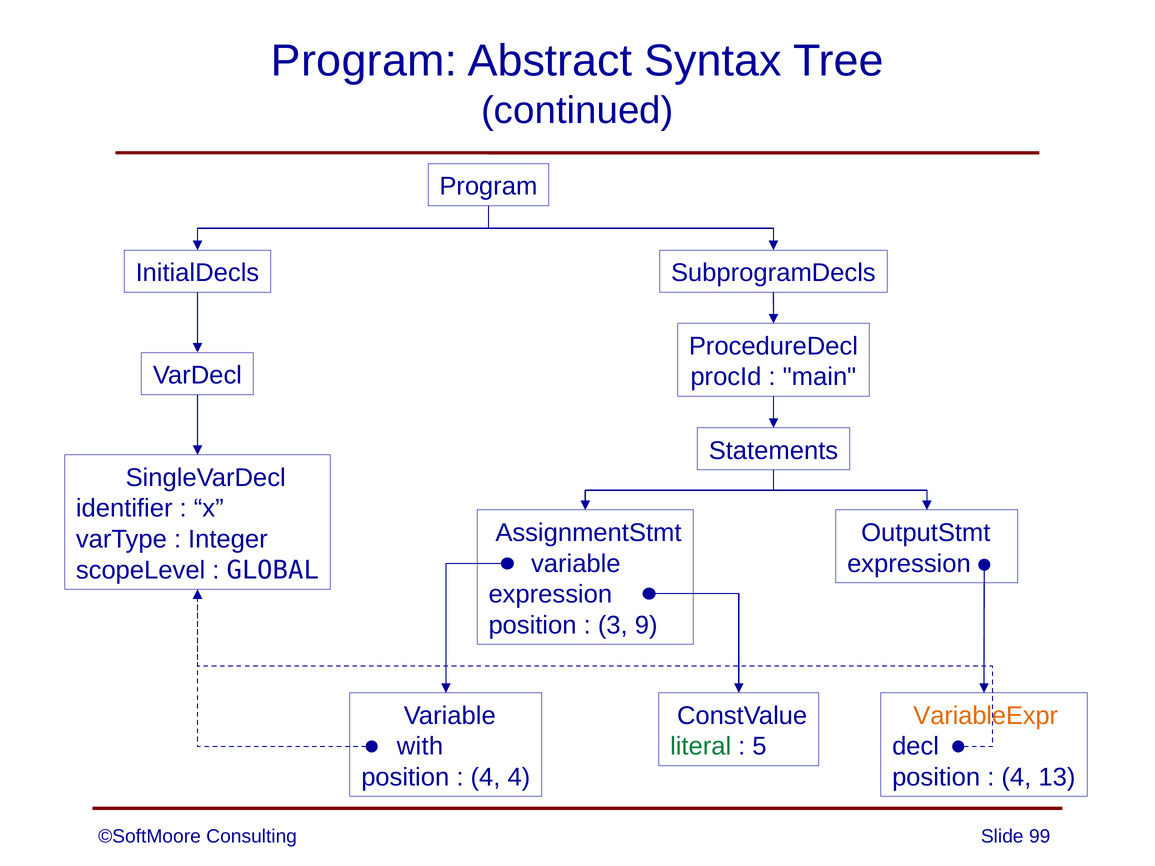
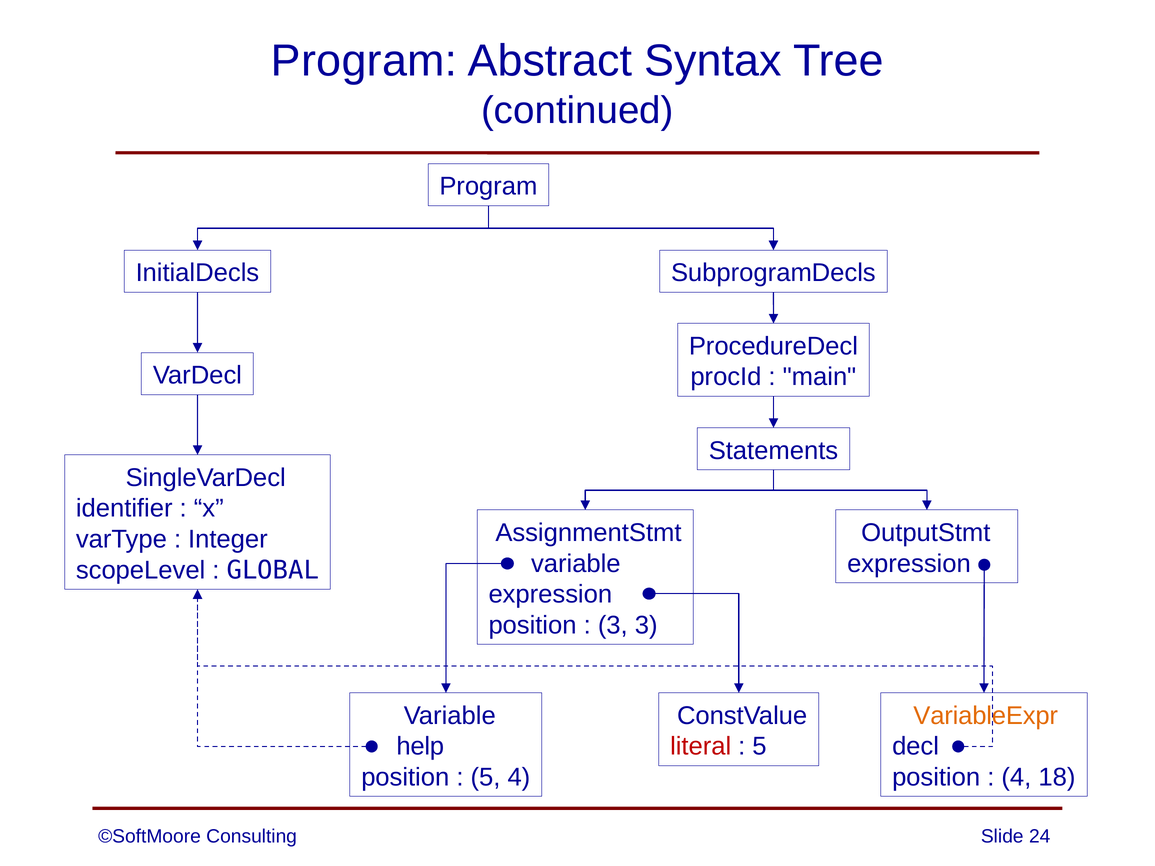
3 9: 9 -> 3
with: with -> help
literal colour: green -> red
4 at (486, 777): 4 -> 5
13: 13 -> 18
99: 99 -> 24
